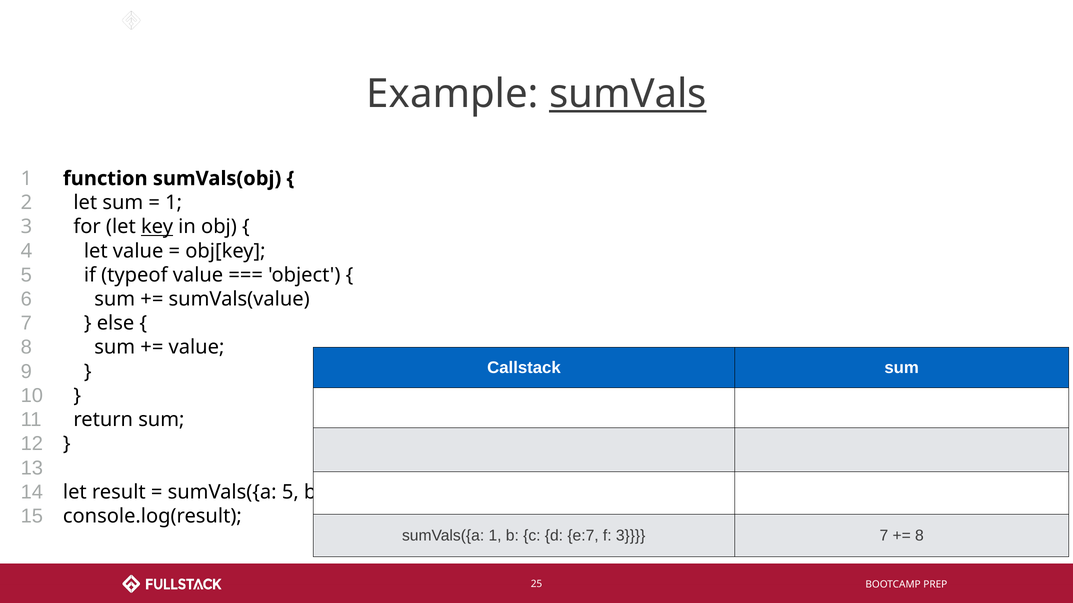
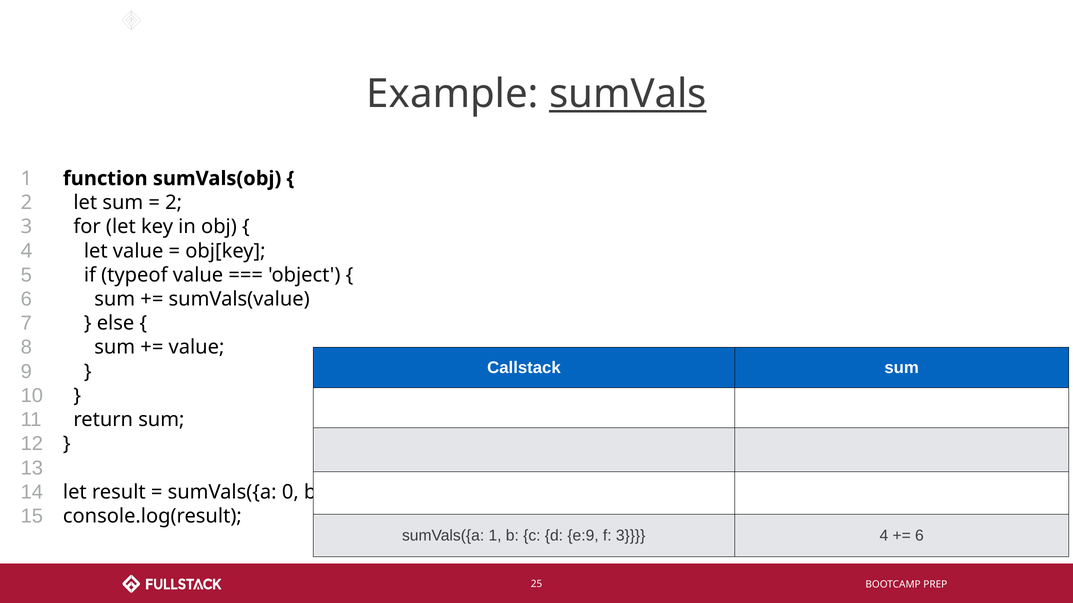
1 at (174, 203): 1 -> 2
key underline: present -> none
sumVals({a 5: 5 -> 0
e:7: e:7 -> e:9
f 3 7: 7 -> 4
8 at (919, 536): 8 -> 6
